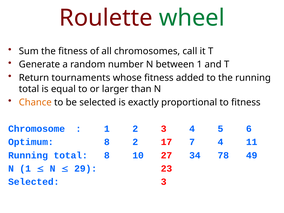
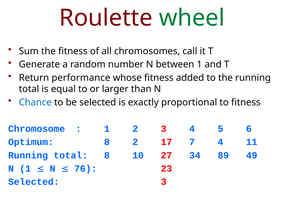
tournaments: tournaments -> performance
Chance colour: orange -> blue
78: 78 -> 89
29: 29 -> 76
